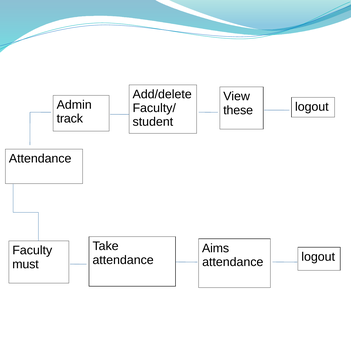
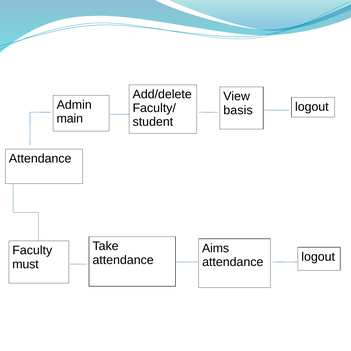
these: these -> basis
track: track -> main
